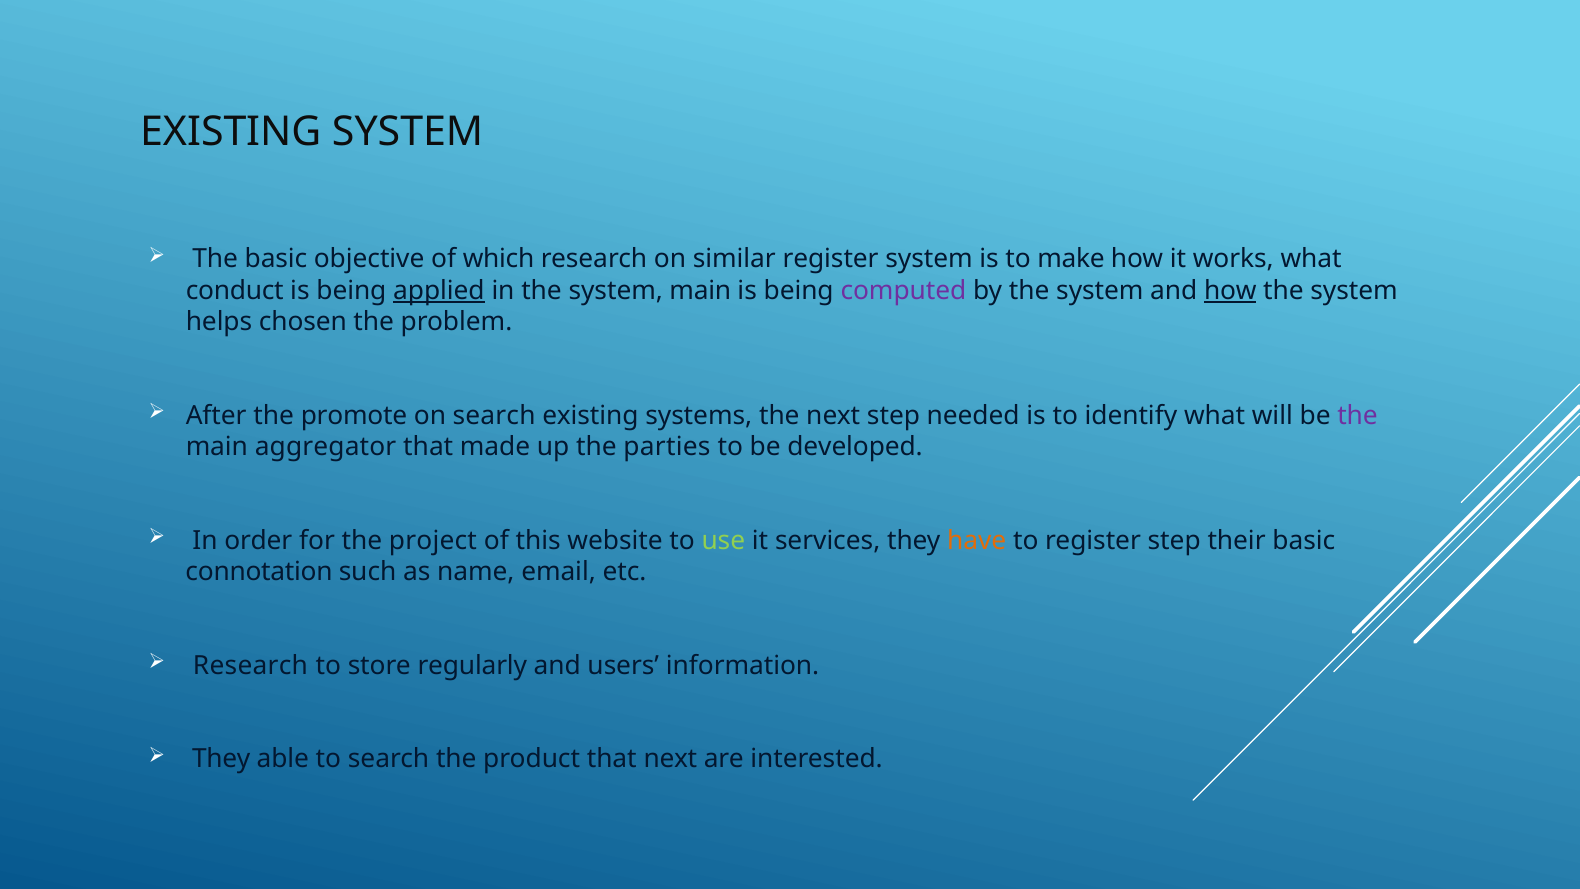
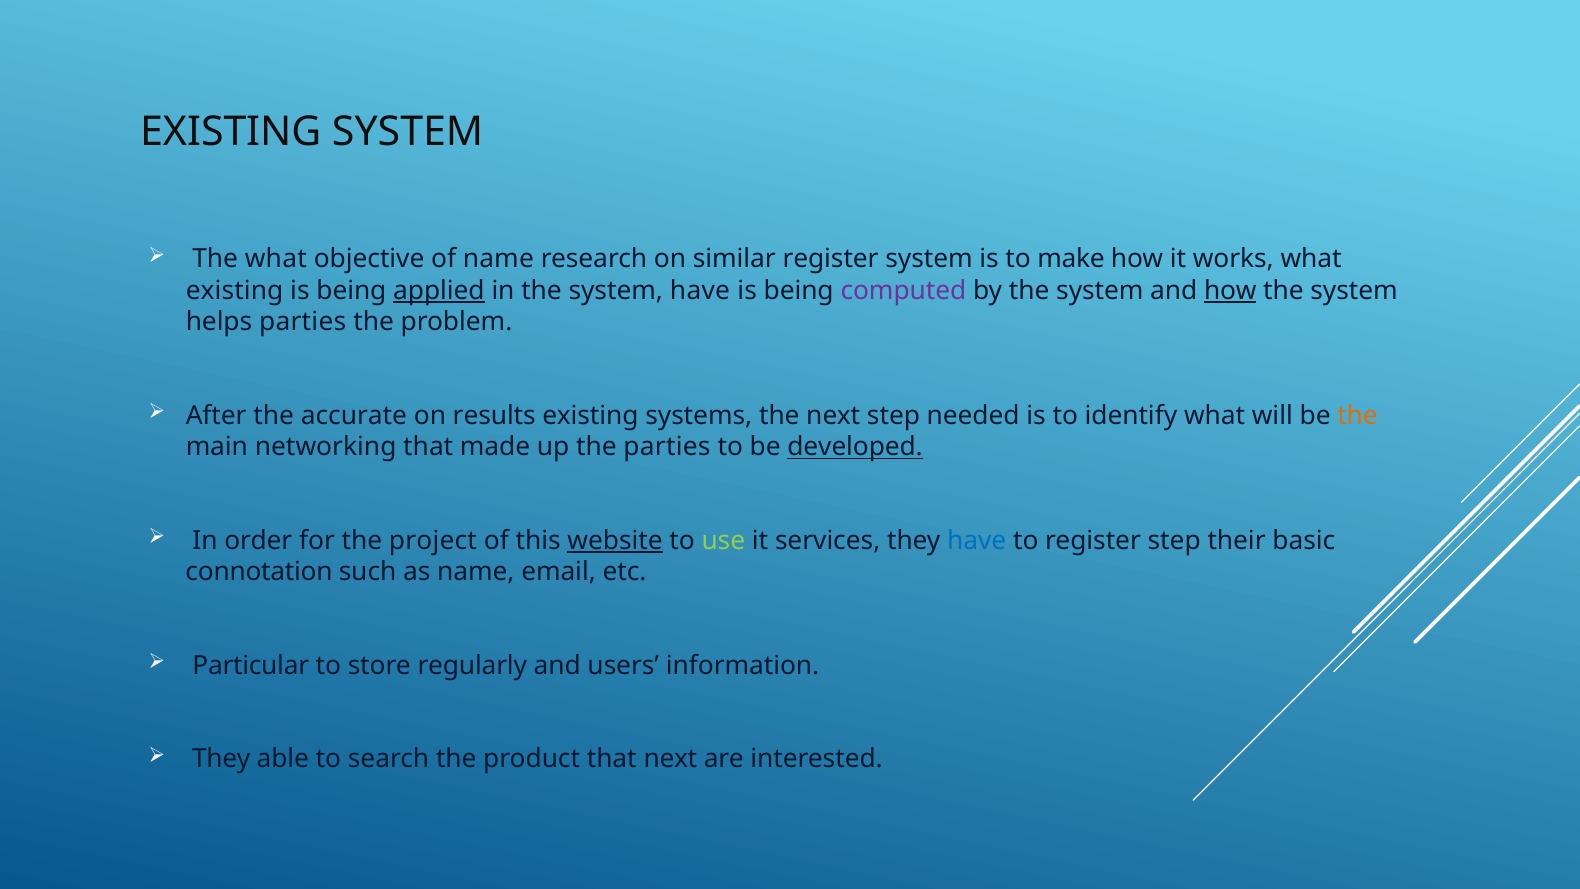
The basic: basic -> what
of which: which -> name
conduct at (235, 290): conduct -> existing
system main: main -> have
helps chosen: chosen -> parties
promote: promote -> accurate
on search: search -> results
the at (1358, 415) colour: purple -> orange
aggregator: aggregator -> networking
developed underline: none -> present
website underline: none -> present
have at (977, 541) colour: orange -> blue
Research at (250, 666): Research -> Particular
